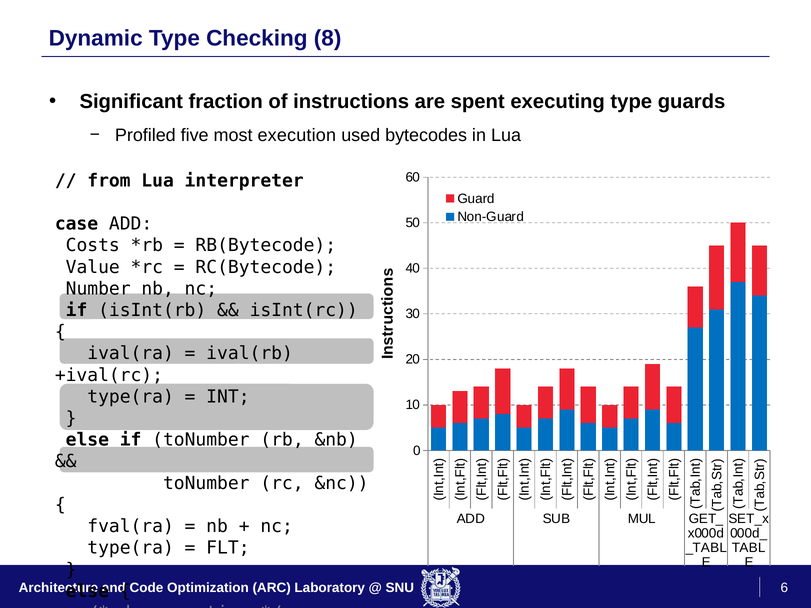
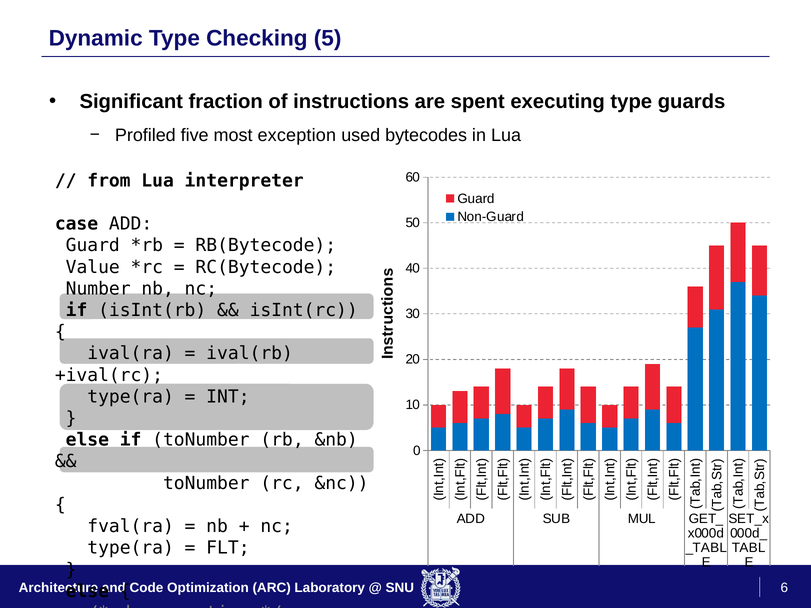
8: 8 -> 5
most execution: execution -> exception
Costs at (93, 246): Costs -> Guard
